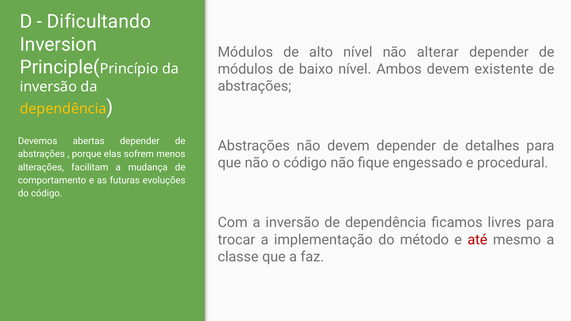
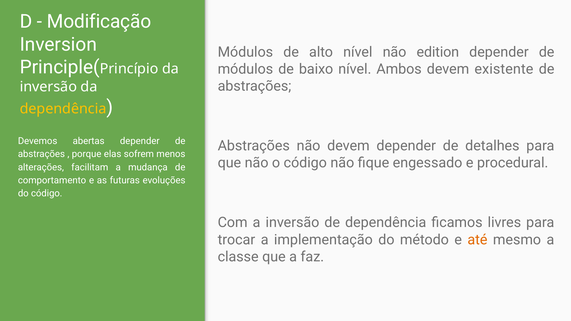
Dificultando: Dificultando -> Modificação
alterar: alterar -> edition
até colour: red -> orange
